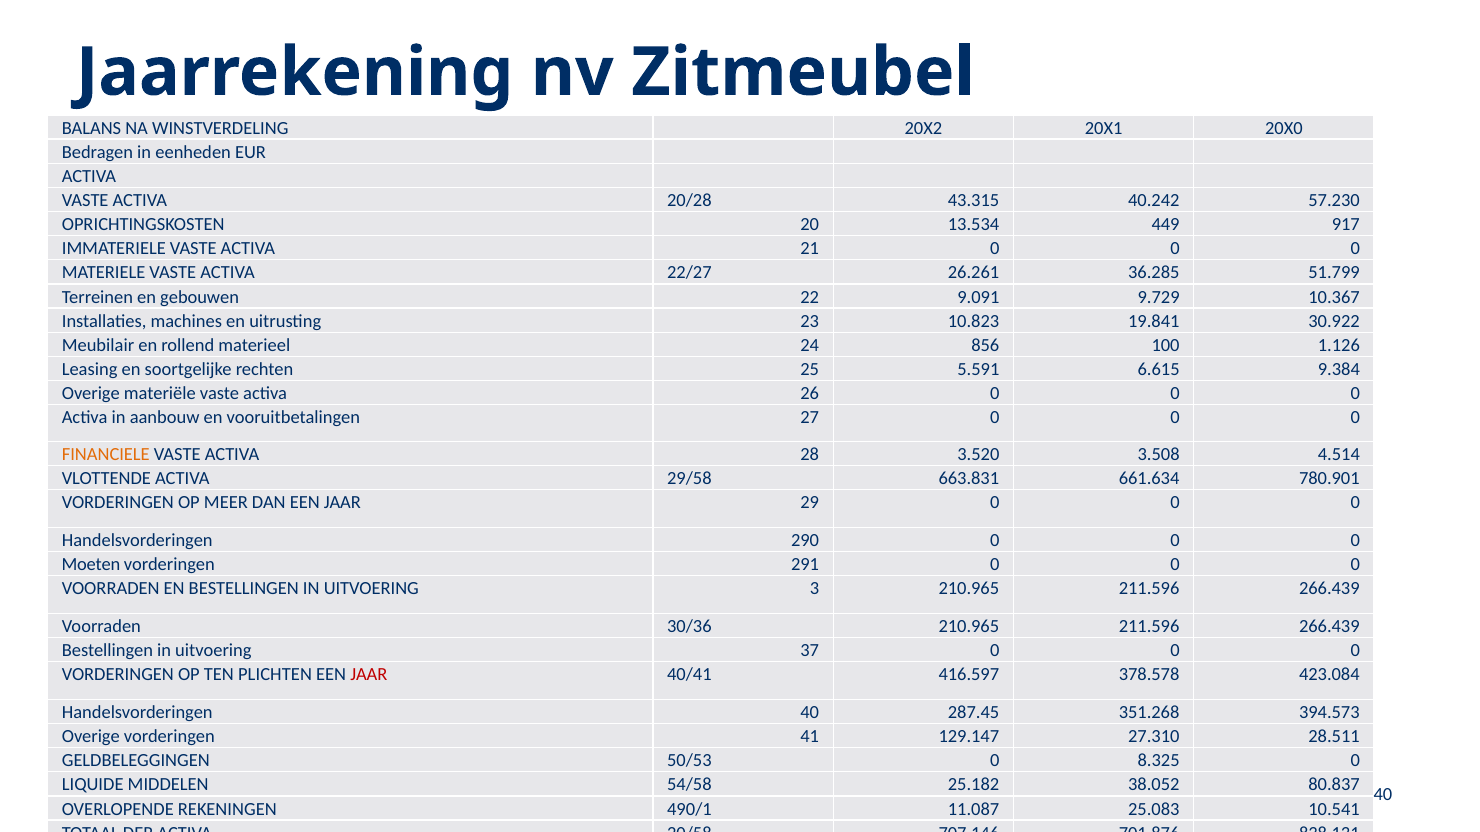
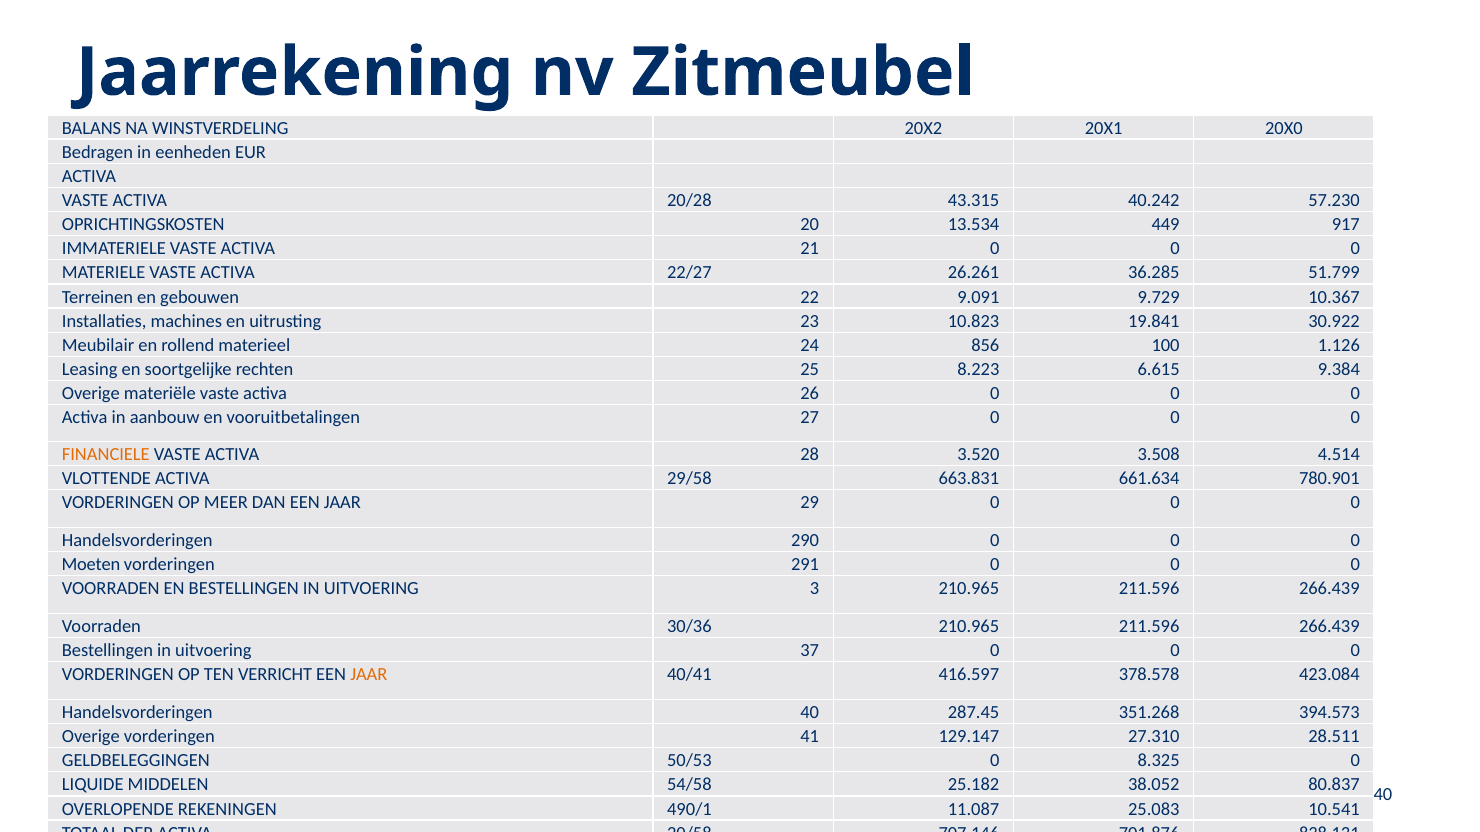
5.591: 5.591 -> 8.223
PLICHTEN: PLICHTEN -> VERRICHT
JAAR at (369, 675) colour: red -> orange
